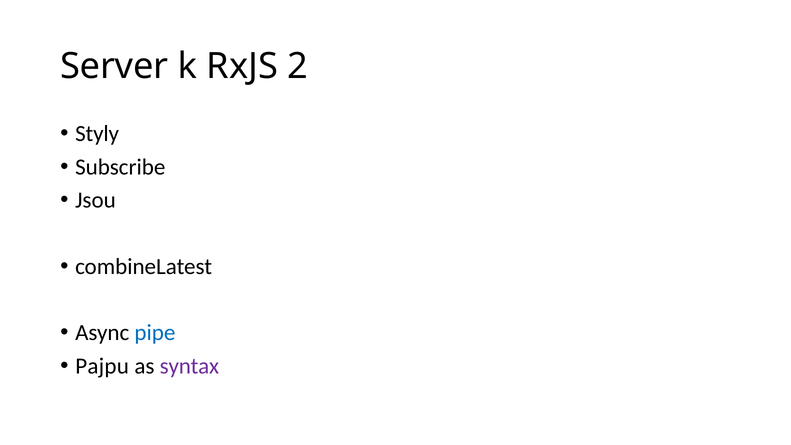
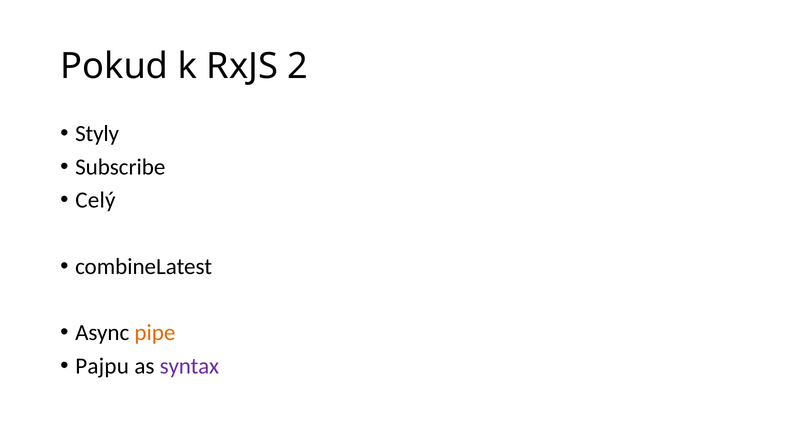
Server: Server -> Pokud
Jsou: Jsou -> Celý
pipe colour: blue -> orange
